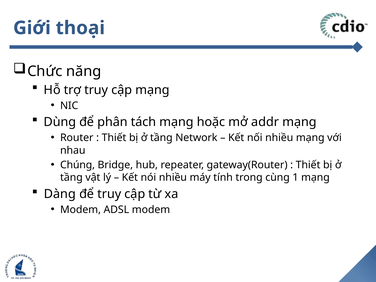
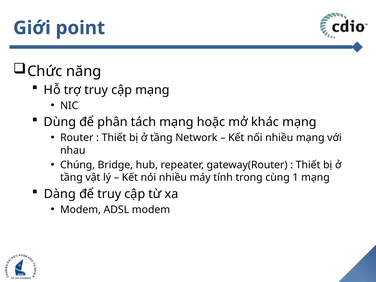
thoại: thoại -> point
addr: addr -> khác
